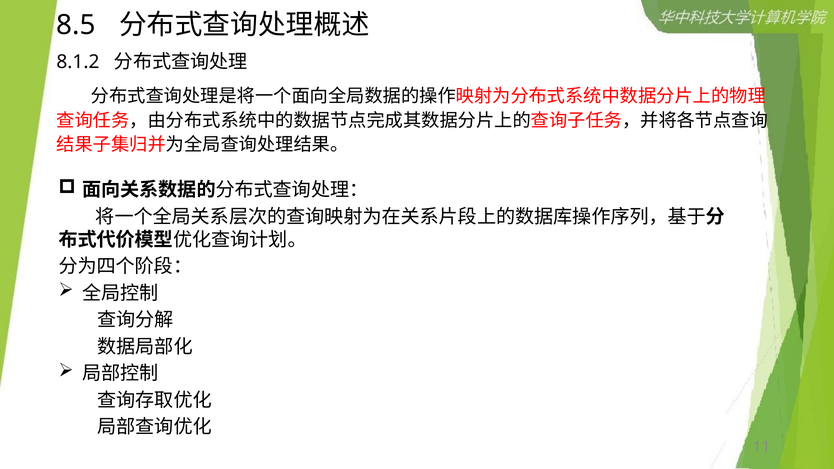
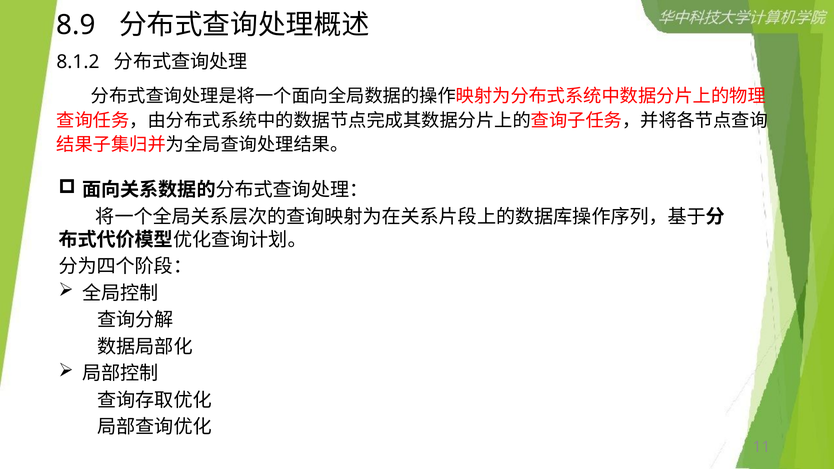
8.5: 8.5 -> 8.9
